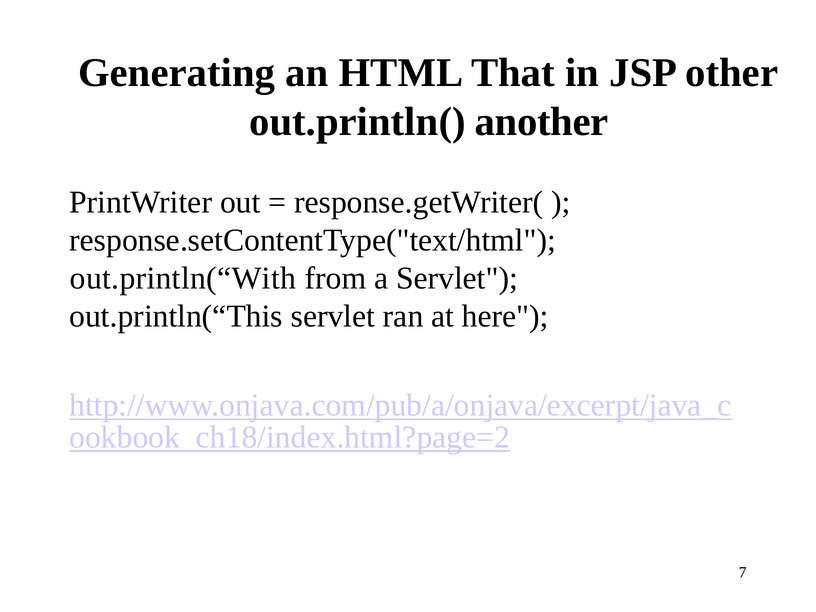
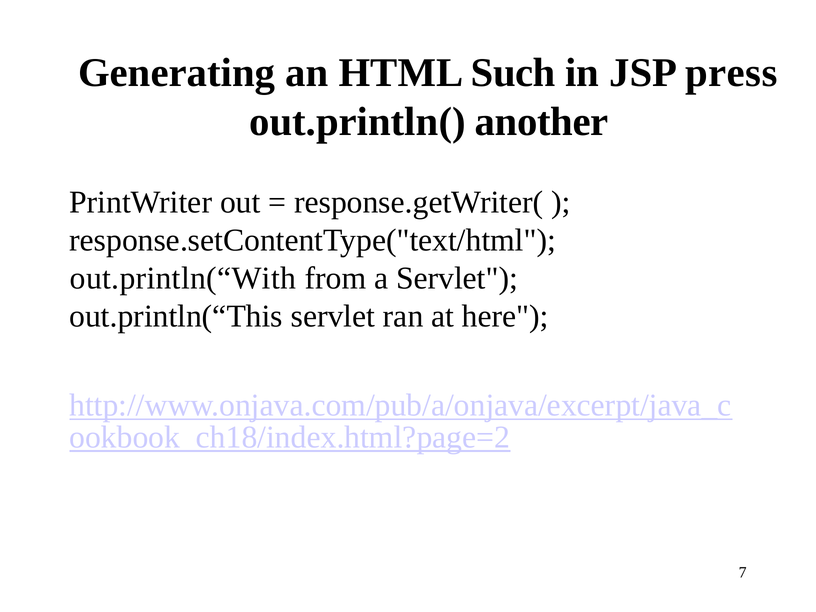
That: That -> Such
other: other -> press
